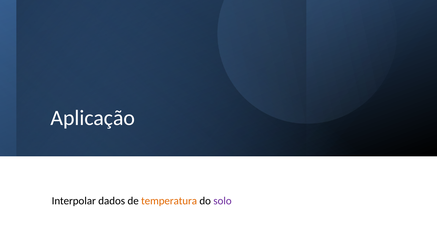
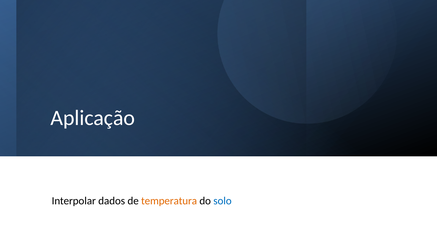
solo colour: purple -> blue
